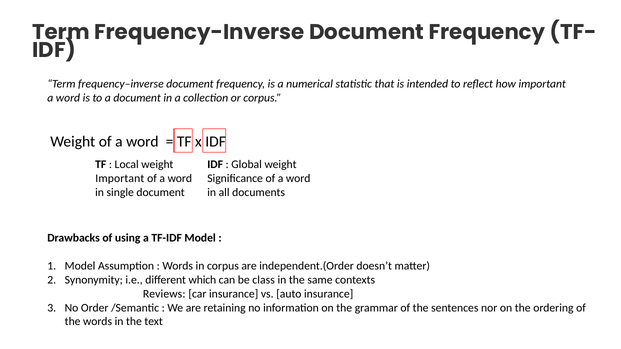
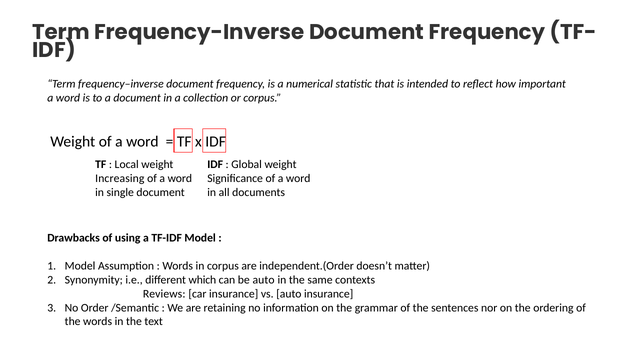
Important at (120, 179): Important -> Increasing
be class: class -> auto
